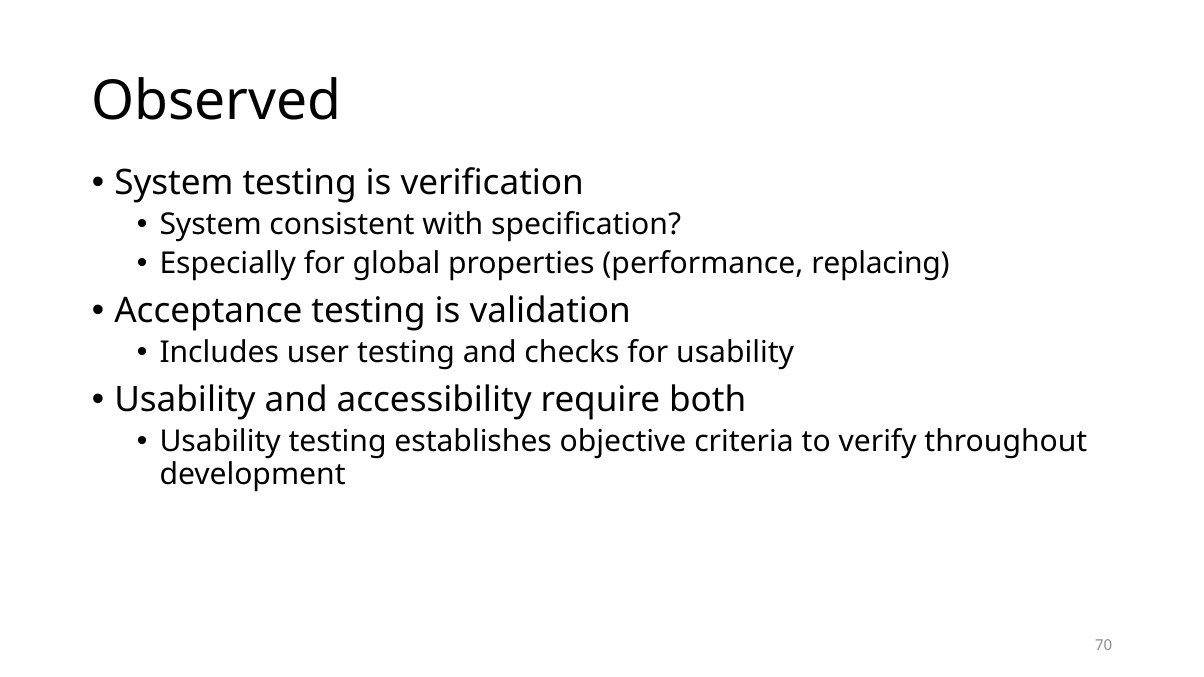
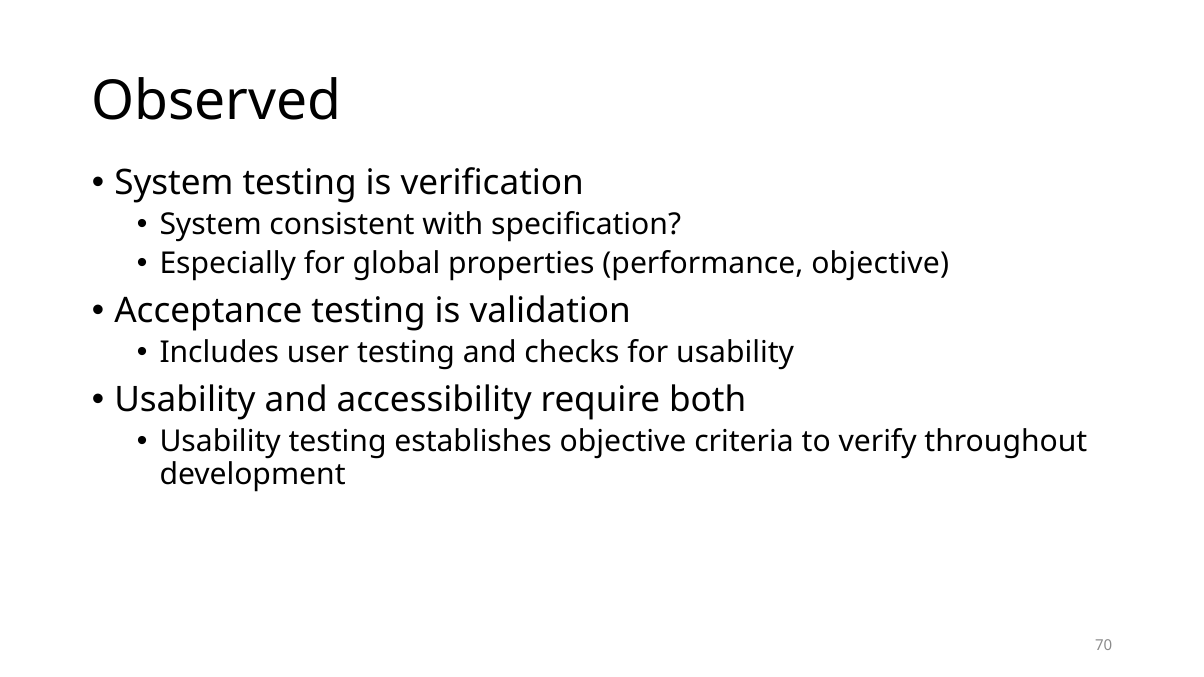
performance replacing: replacing -> objective
